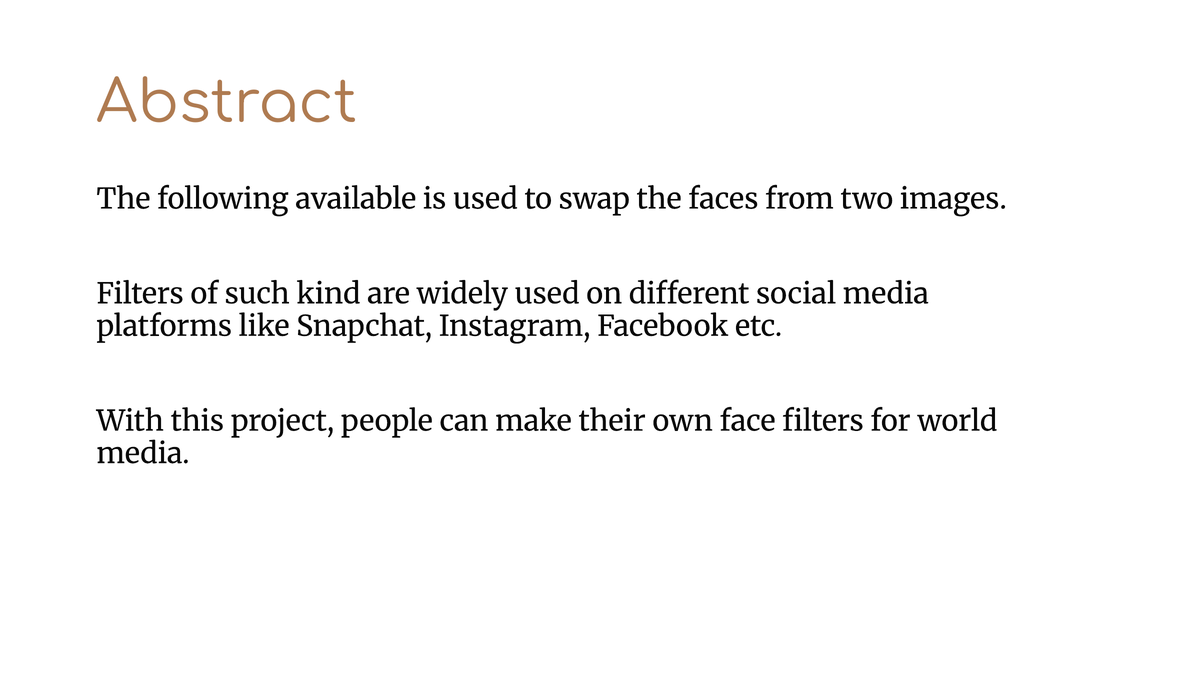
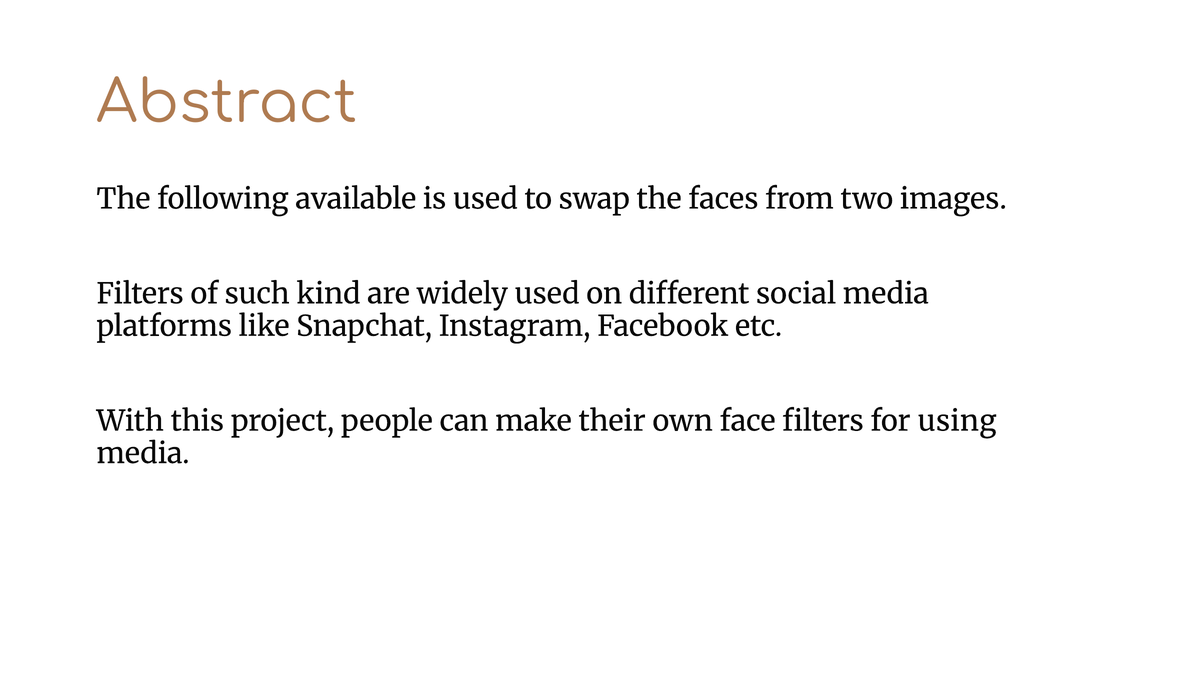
world: world -> using
